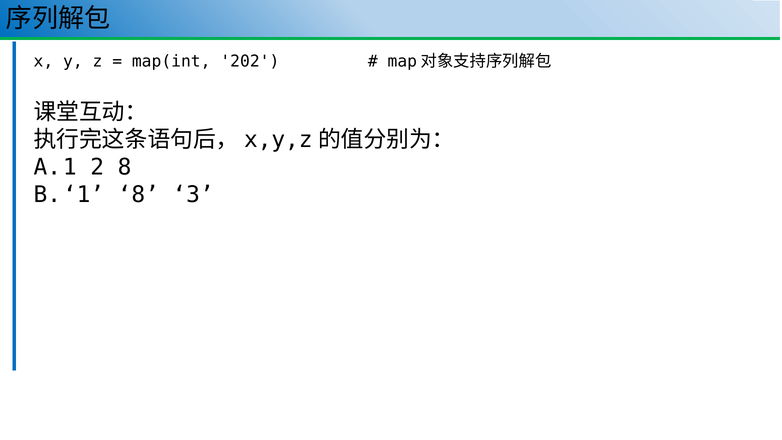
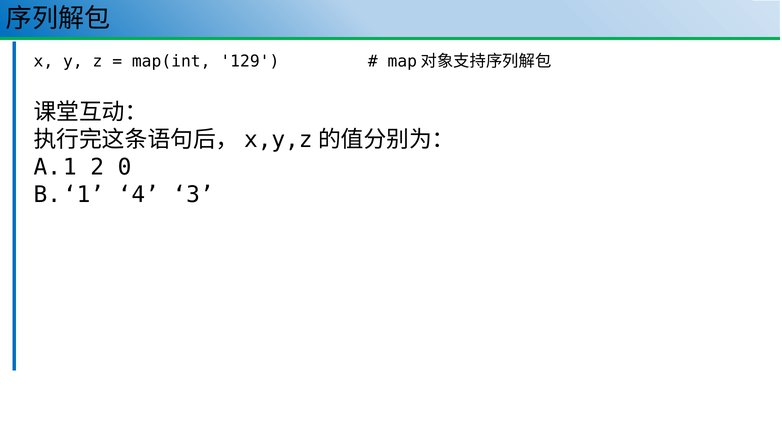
202: 202 -> 129
2 8: 8 -> 0
8 at (138, 195): 8 -> 4
